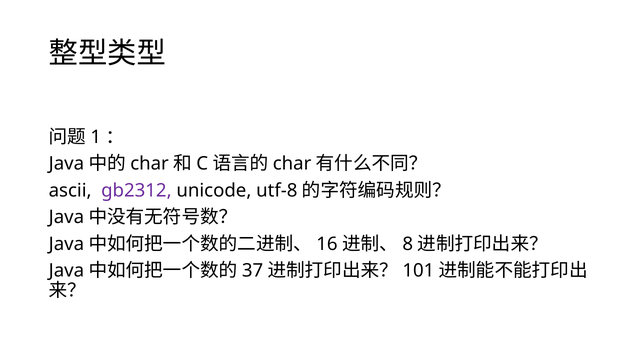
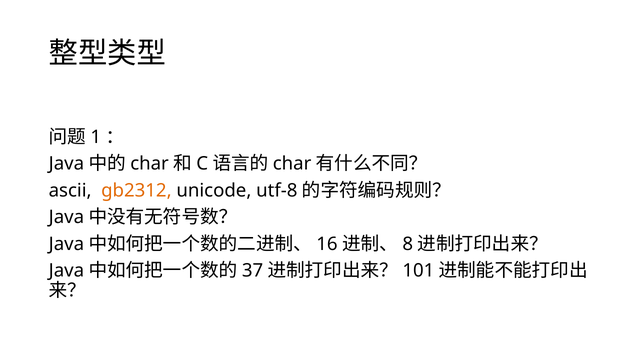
gb2312 colour: purple -> orange
